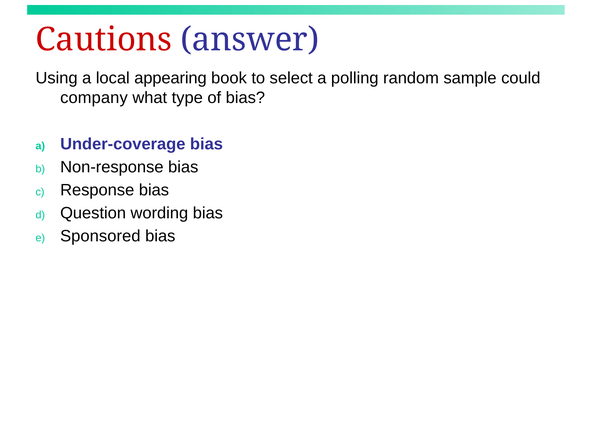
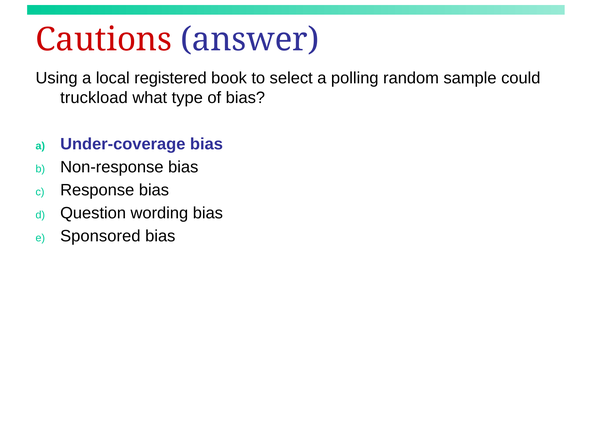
appearing: appearing -> registered
company: company -> truckload
